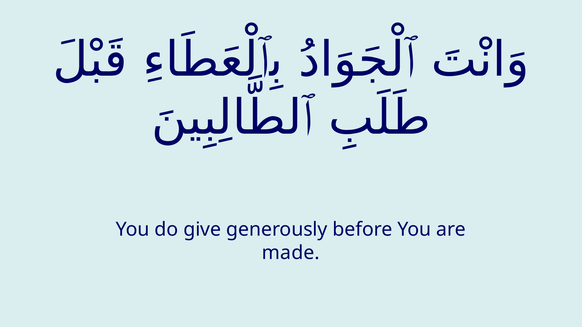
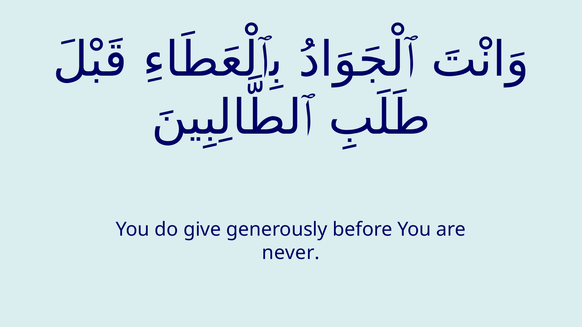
made: made -> never
